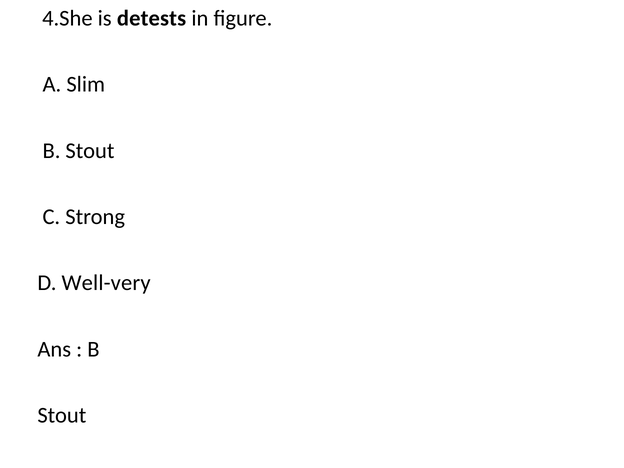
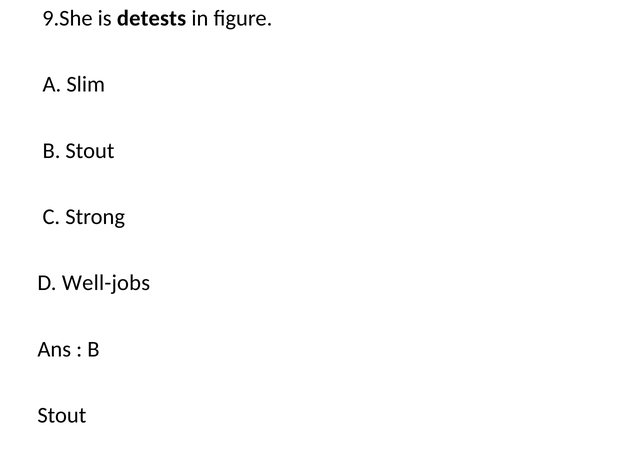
4.She: 4.She -> 9.She
Well-very: Well-very -> Well-jobs
